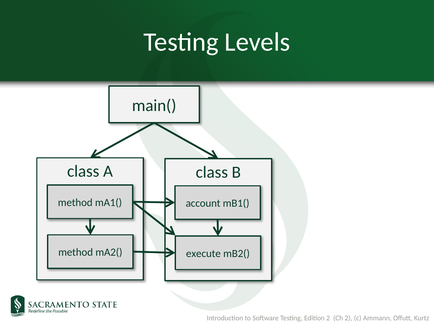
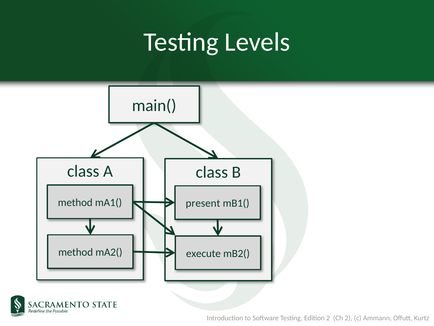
account: account -> present
